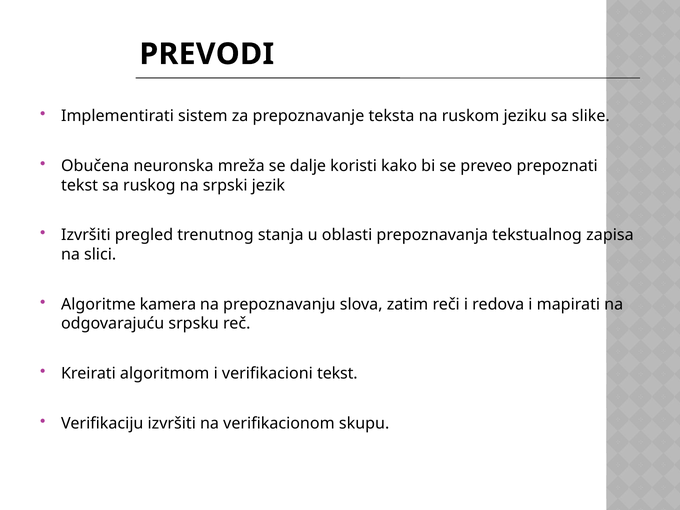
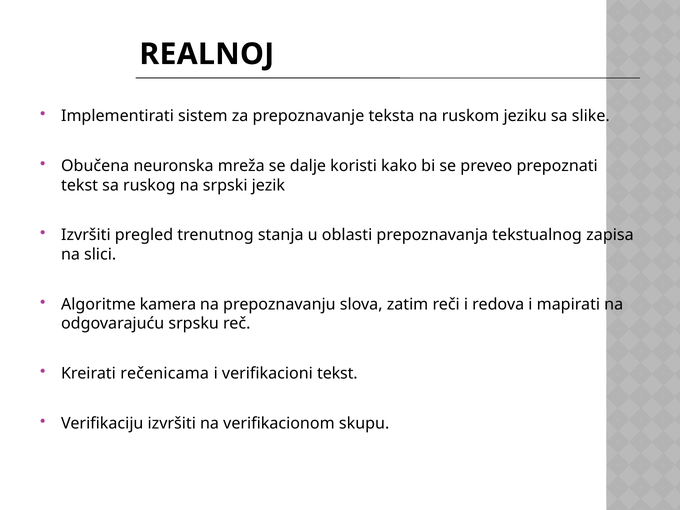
PREVODI: PREVODI -> REALNOJ
algoritmom: algoritmom -> rečenicama
